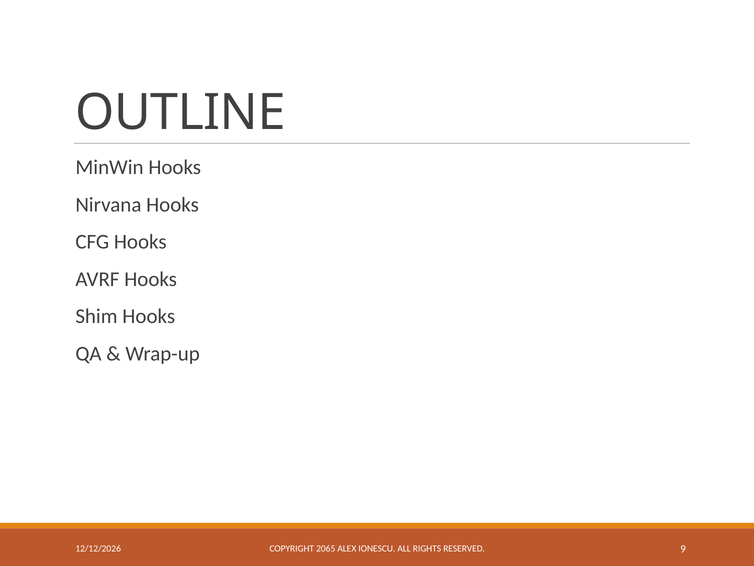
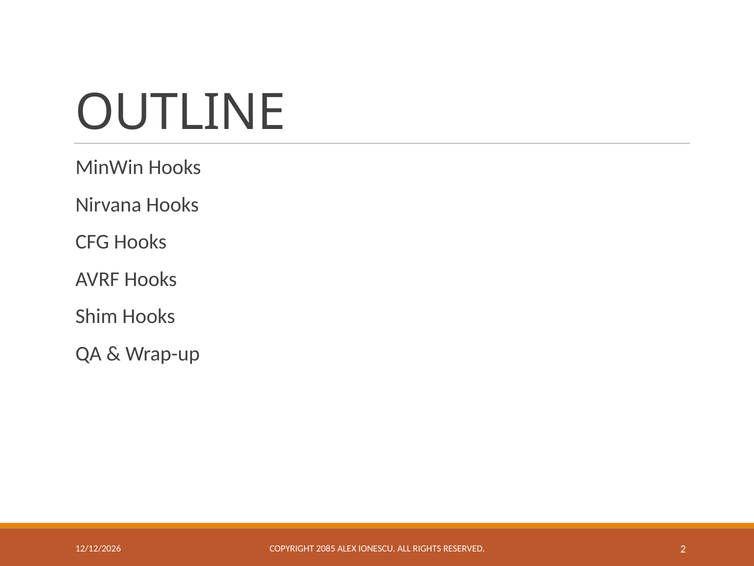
2065: 2065 -> 2085
9: 9 -> 2
